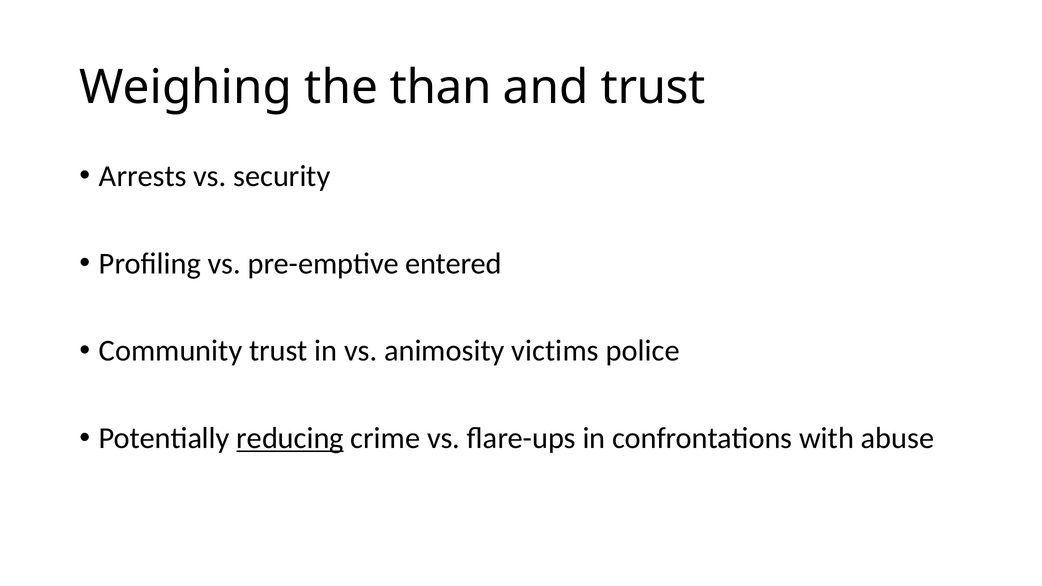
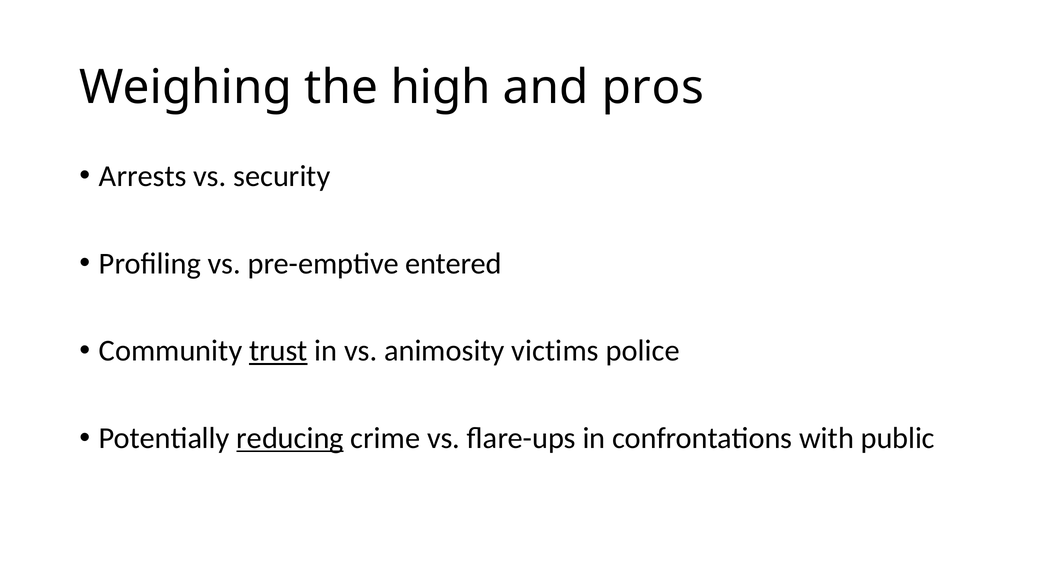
than: than -> high
and trust: trust -> pros
trust at (278, 351) underline: none -> present
abuse: abuse -> public
